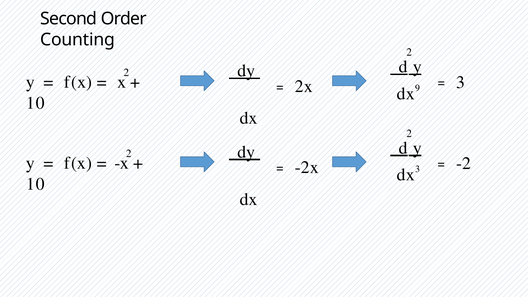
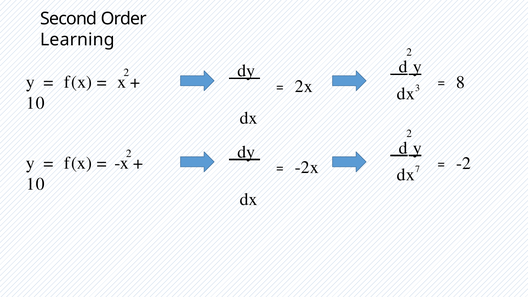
Counting: Counting -> Learning
3 at (461, 82): 3 -> 8
9: 9 -> 3
dx 3: 3 -> 7
